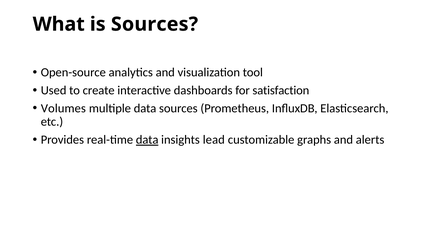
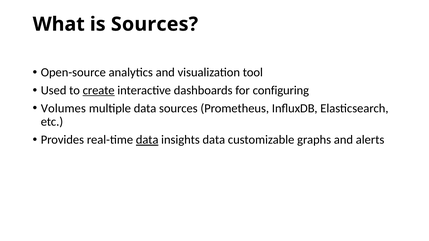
create underline: none -> present
satisfaction: satisfaction -> configuring
insights lead: lead -> data
